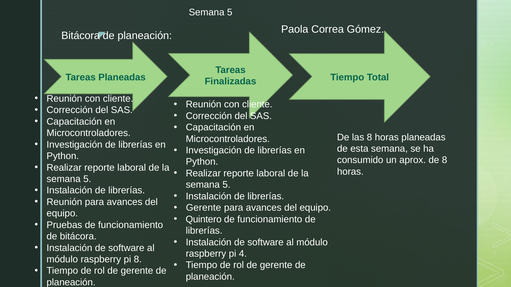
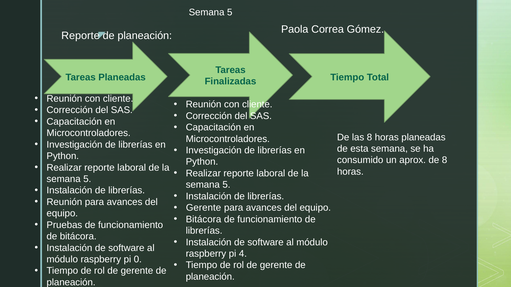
Bitácora at (81, 36): Bitácora -> Reporte
Quintero at (204, 220): Quintero -> Bitácora
pi 8: 8 -> 0
